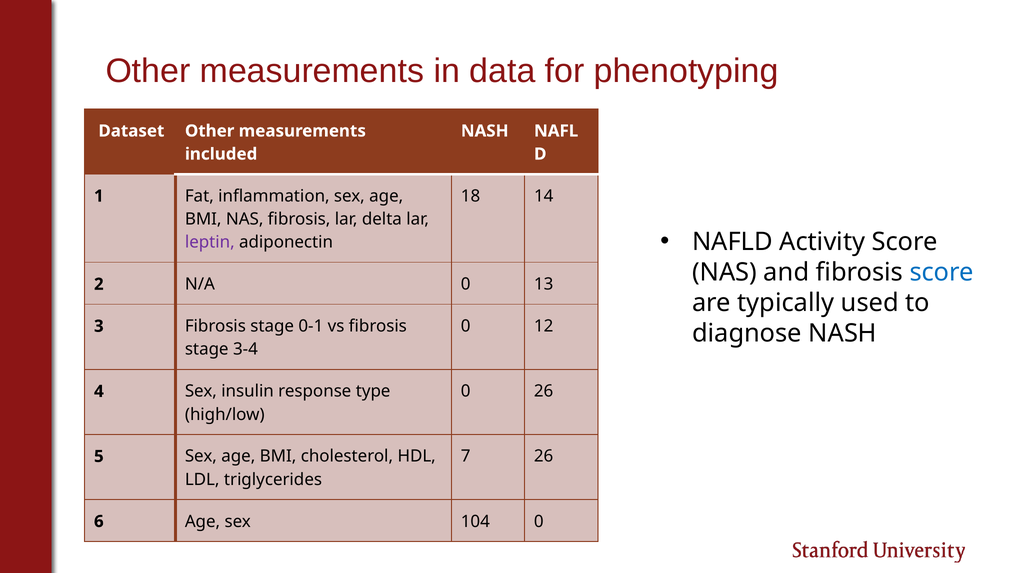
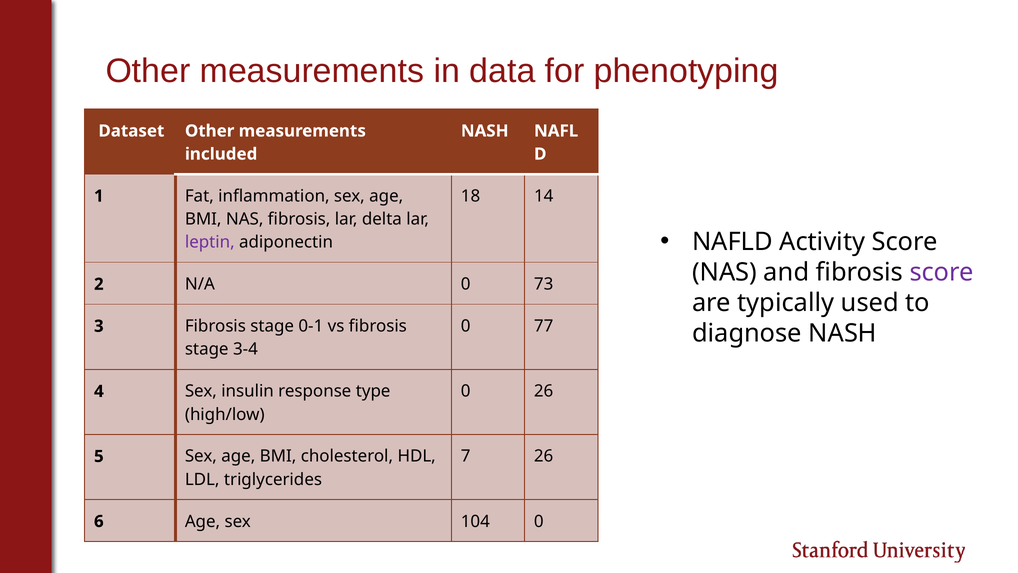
score at (942, 272) colour: blue -> purple
13: 13 -> 73
12: 12 -> 77
